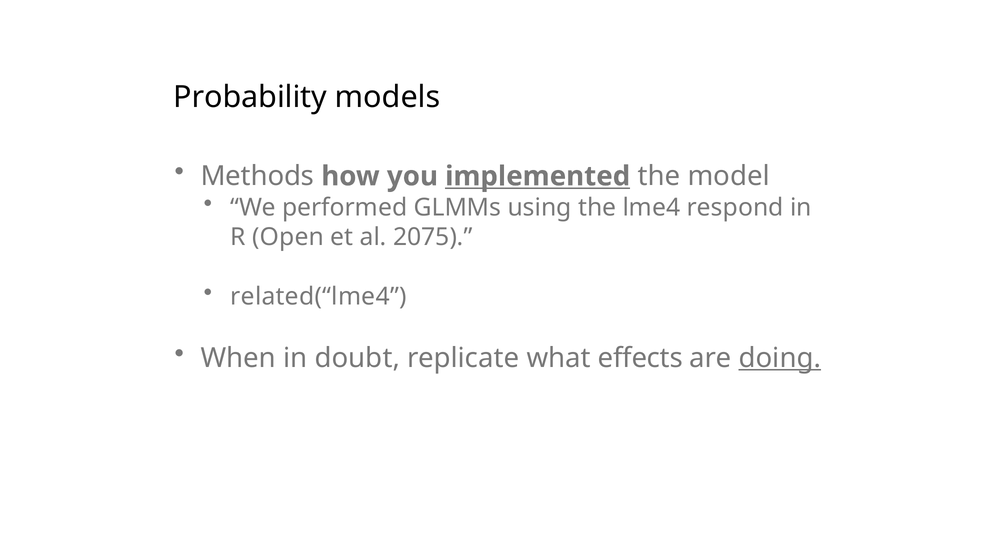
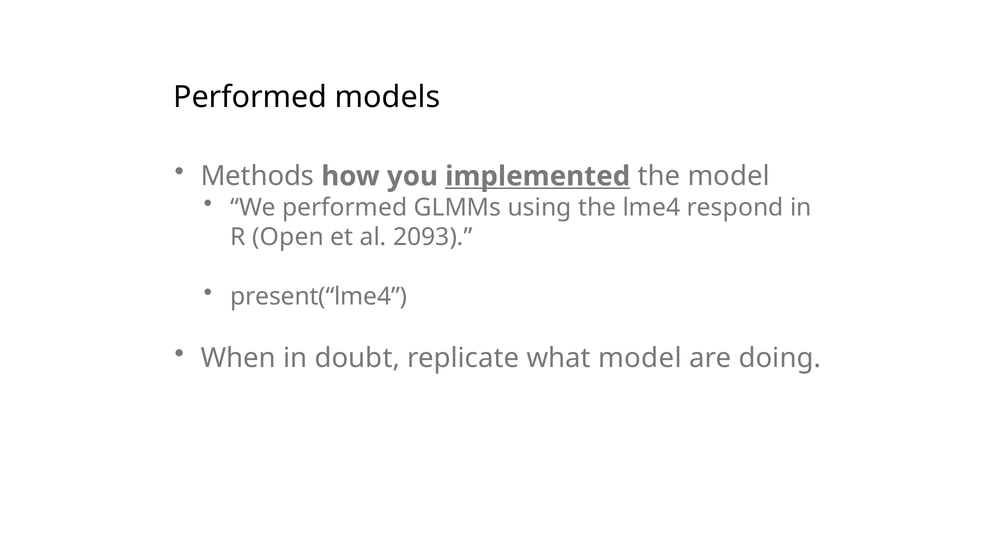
Probability at (250, 97): Probability -> Performed
2075: 2075 -> 2093
related(“lme4: related(“lme4 -> present(“lme4
what effects: effects -> model
doing underline: present -> none
